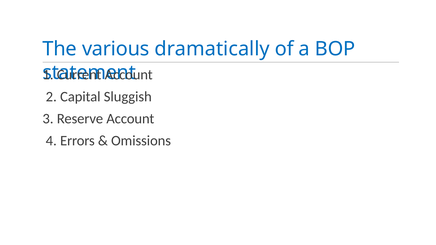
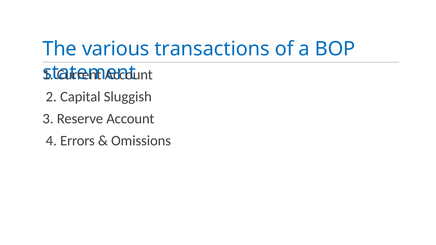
dramatically: dramatically -> transactions
